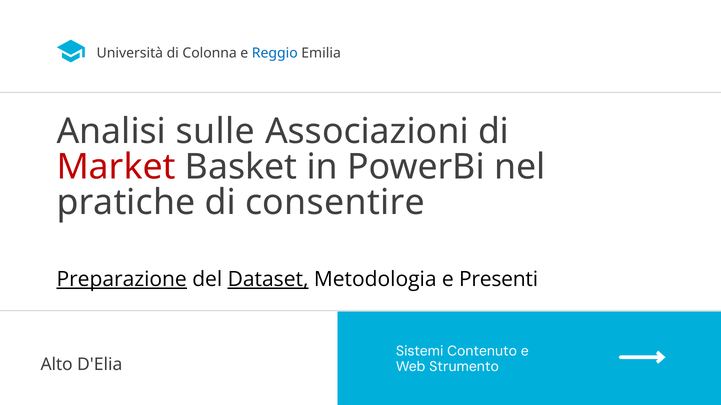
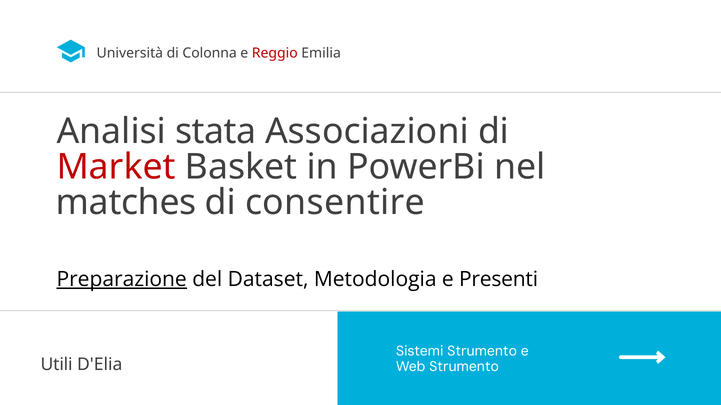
Reggio colour: blue -> red
sulle: sulle -> stata
pratiche: pratiche -> matches
Dataset underline: present -> none
Sistemi Contenuto: Contenuto -> Strumento
Alto: Alto -> Utili
